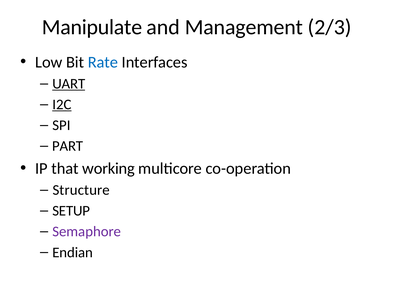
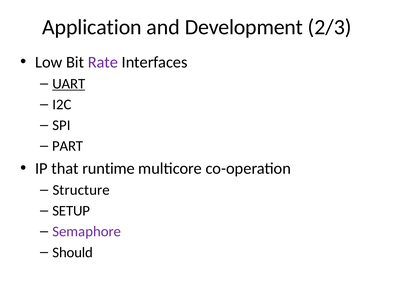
Manipulate: Manipulate -> Application
Management: Management -> Development
Rate colour: blue -> purple
I2C underline: present -> none
working: working -> runtime
Endian: Endian -> Should
